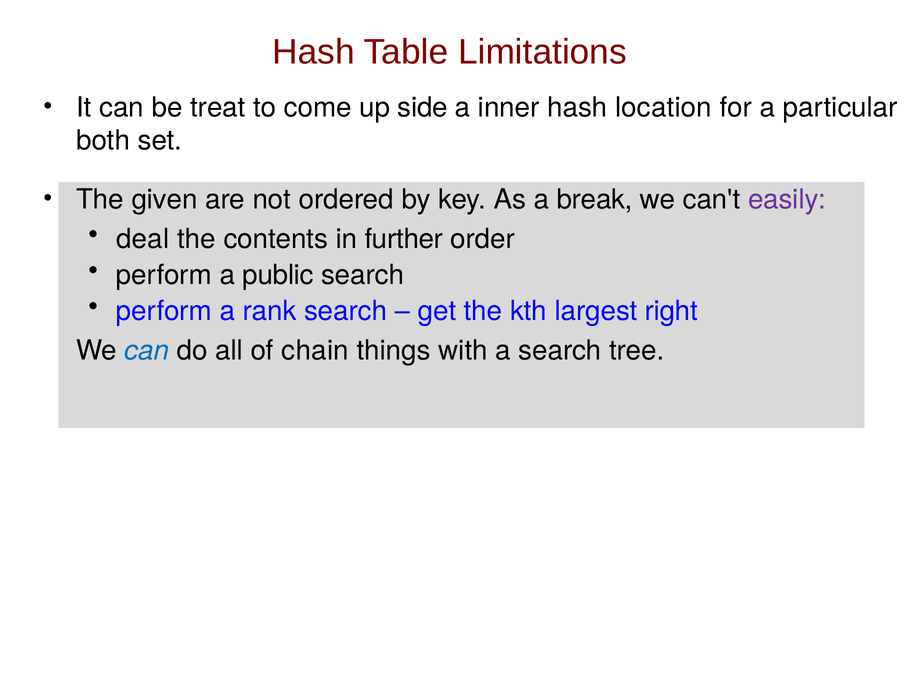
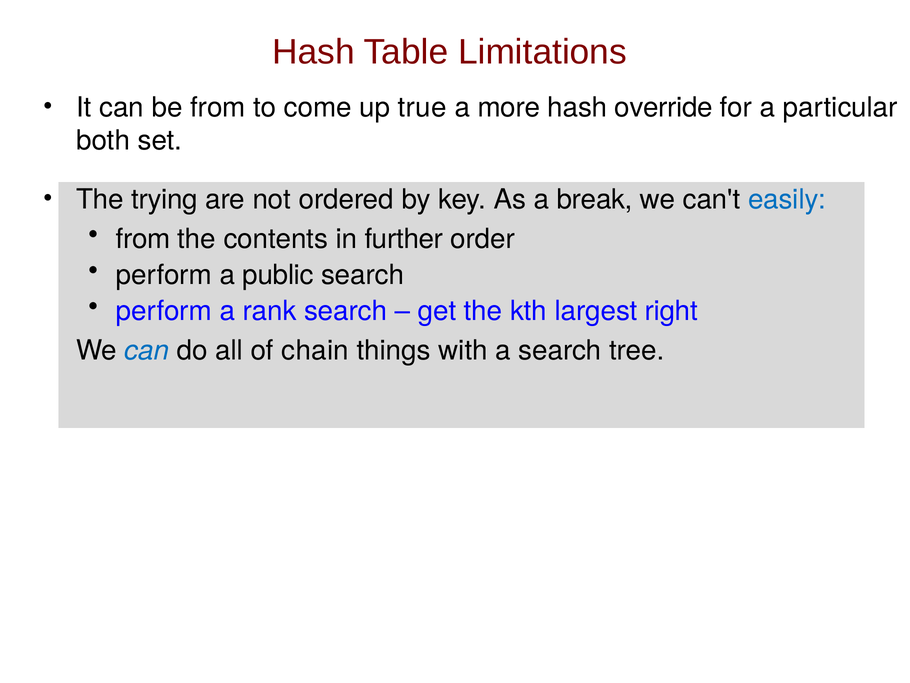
be treat: treat -> from
side: side -> true
inner: inner -> more
location: location -> override
given: given -> trying
easily colour: purple -> blue
deal at (143, 239): deal -> from
